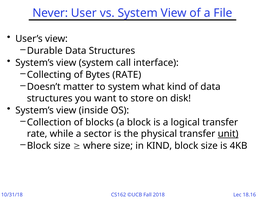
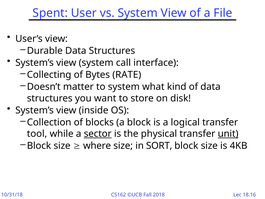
Never: Never -> Spent
rate at (37, 134): rate -> tool
sector underline: none -> present
in KIND: KIND -> SORT
